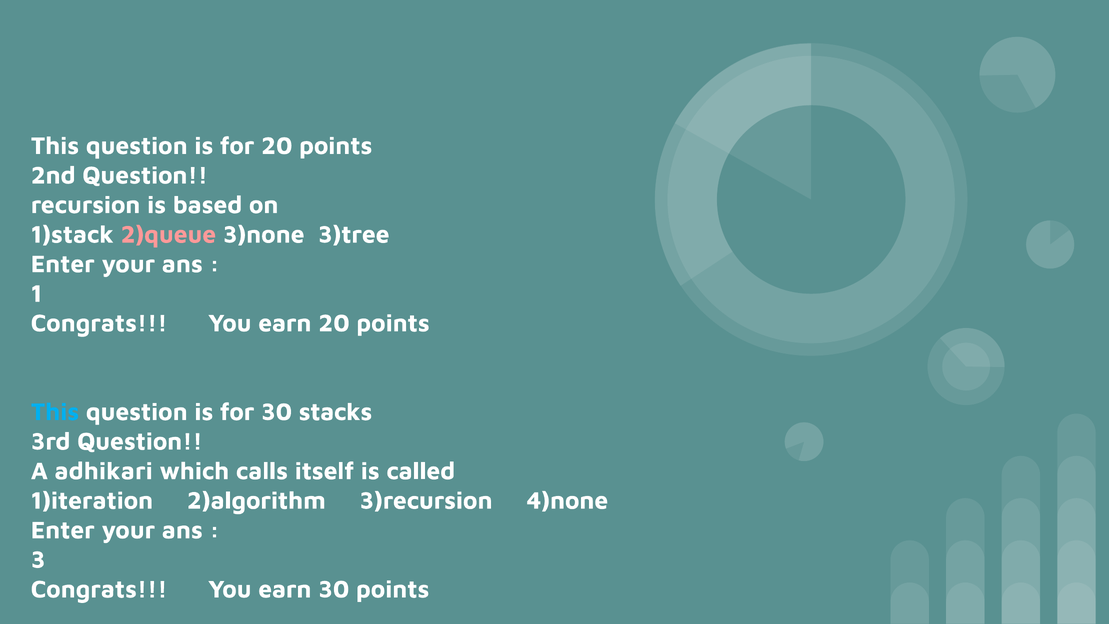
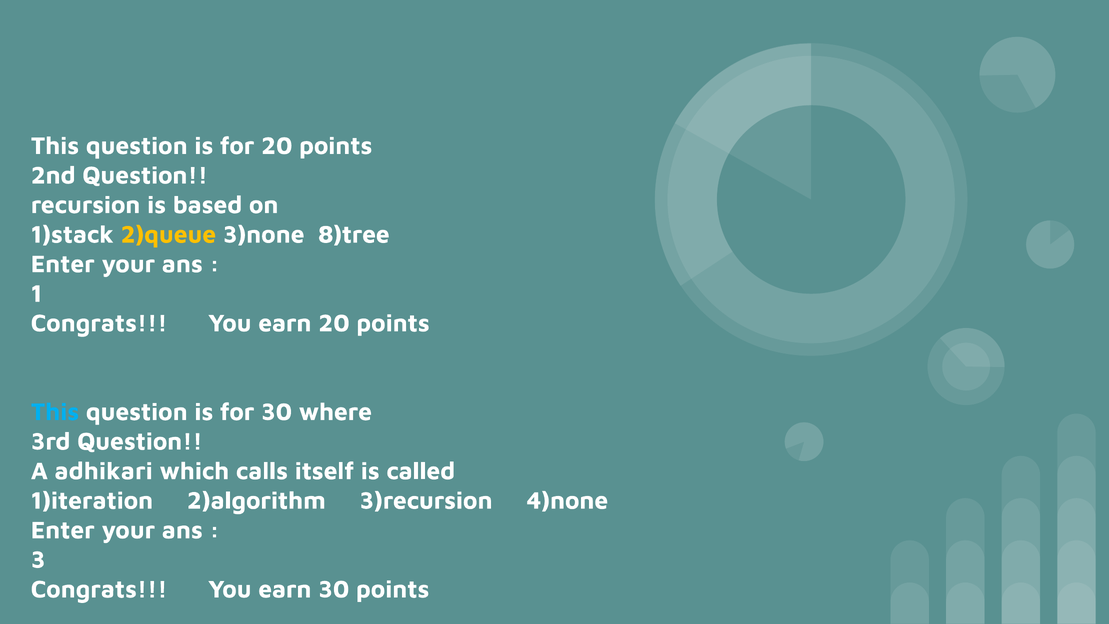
2)queue colour: pink -> yellow
3)tree: 3)tree -> 8)tree
stacks: stacks -> where
